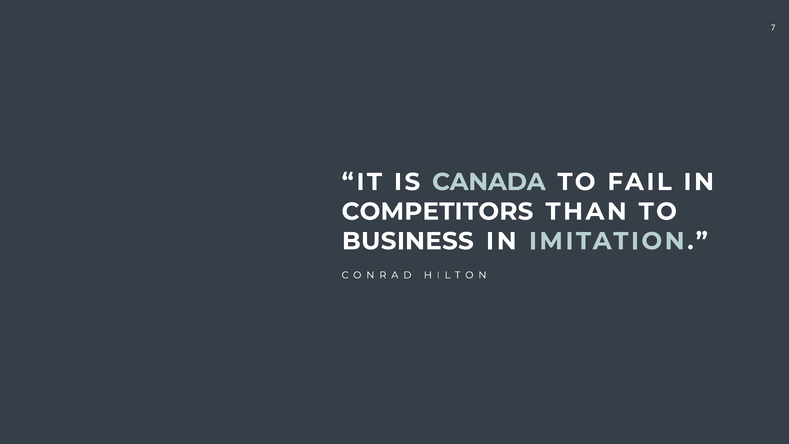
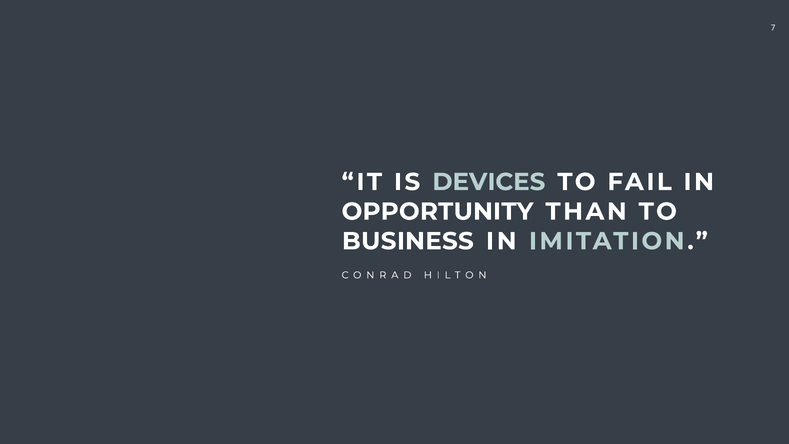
CANADA: CANADA -> DEVICES
COMPETITORS: COMPETITORS -> OPPORTUNITY
